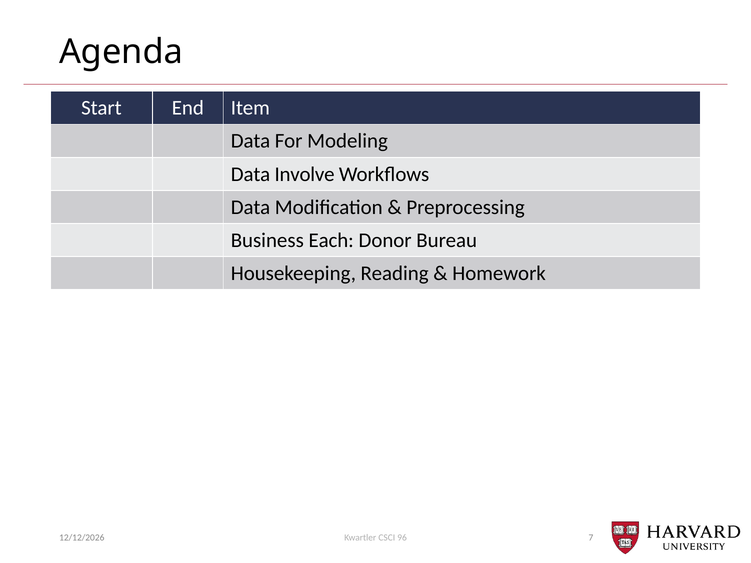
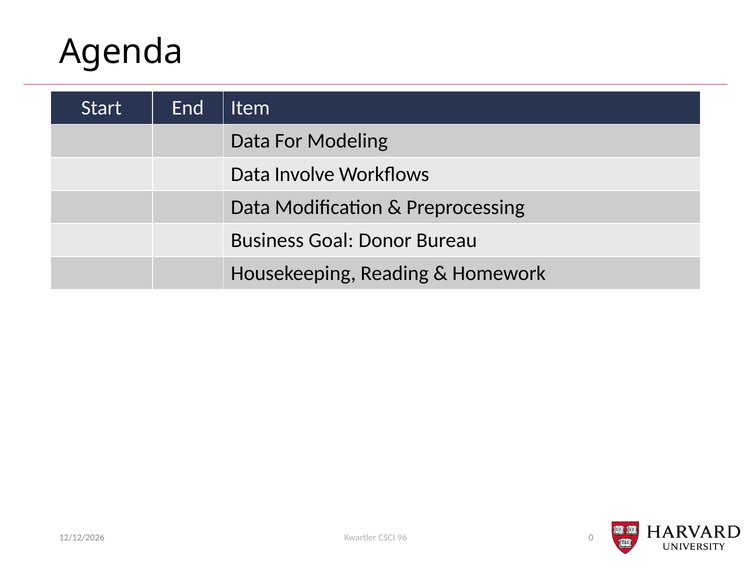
Each: Each -> Goal
7: 7 -> 0
